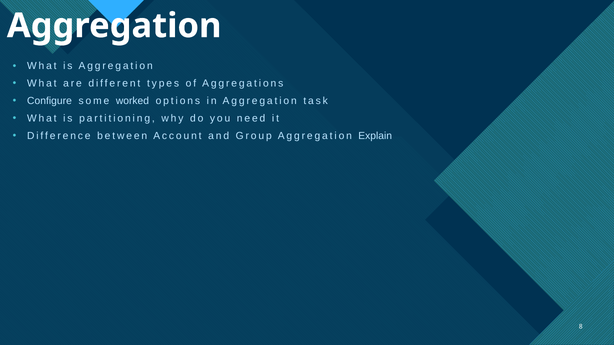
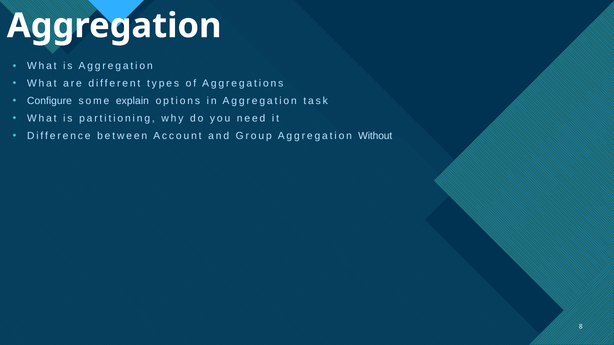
worked: worked -> explain
Explain: Explain -> Without
